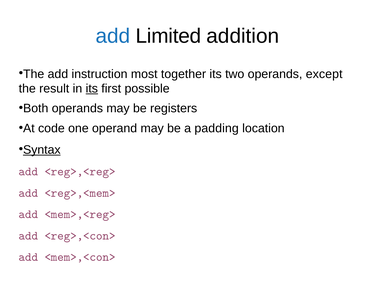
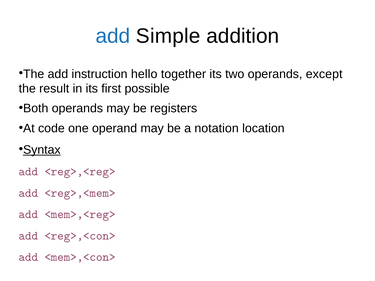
Limited: Limited -> Simple
most: most -> hello
its at (92, 89) underline: present -> none
padding: padding -> notation
